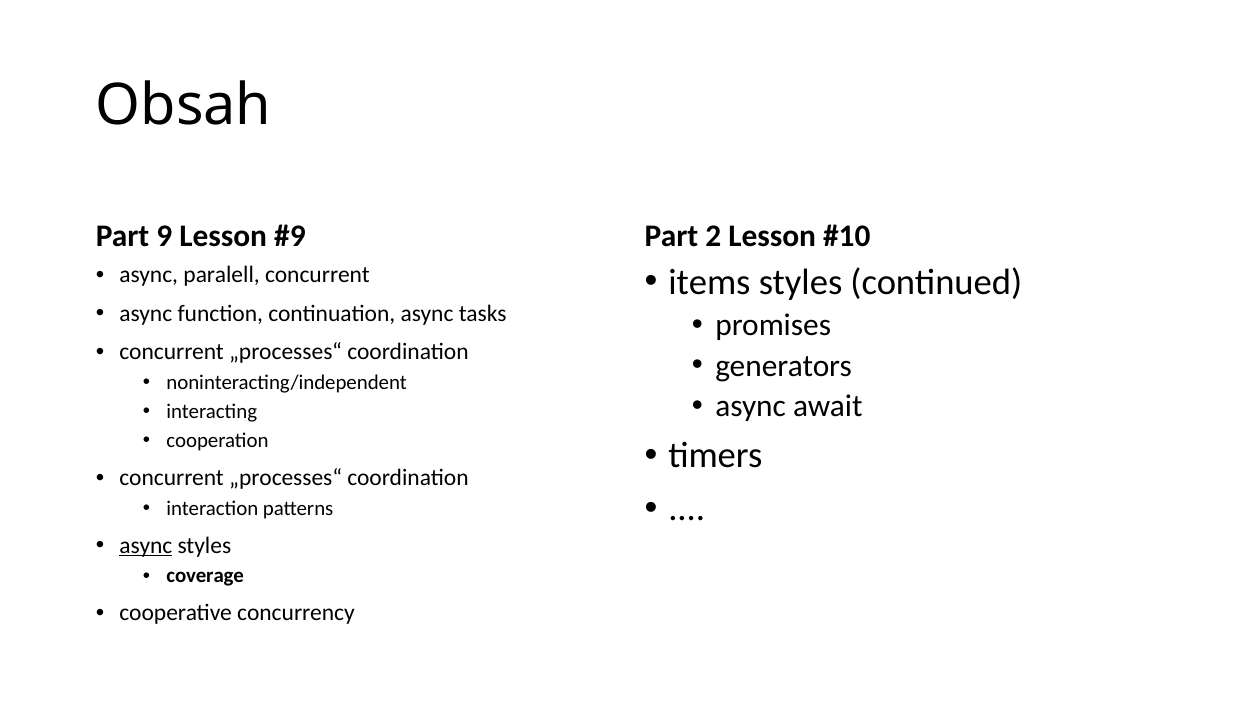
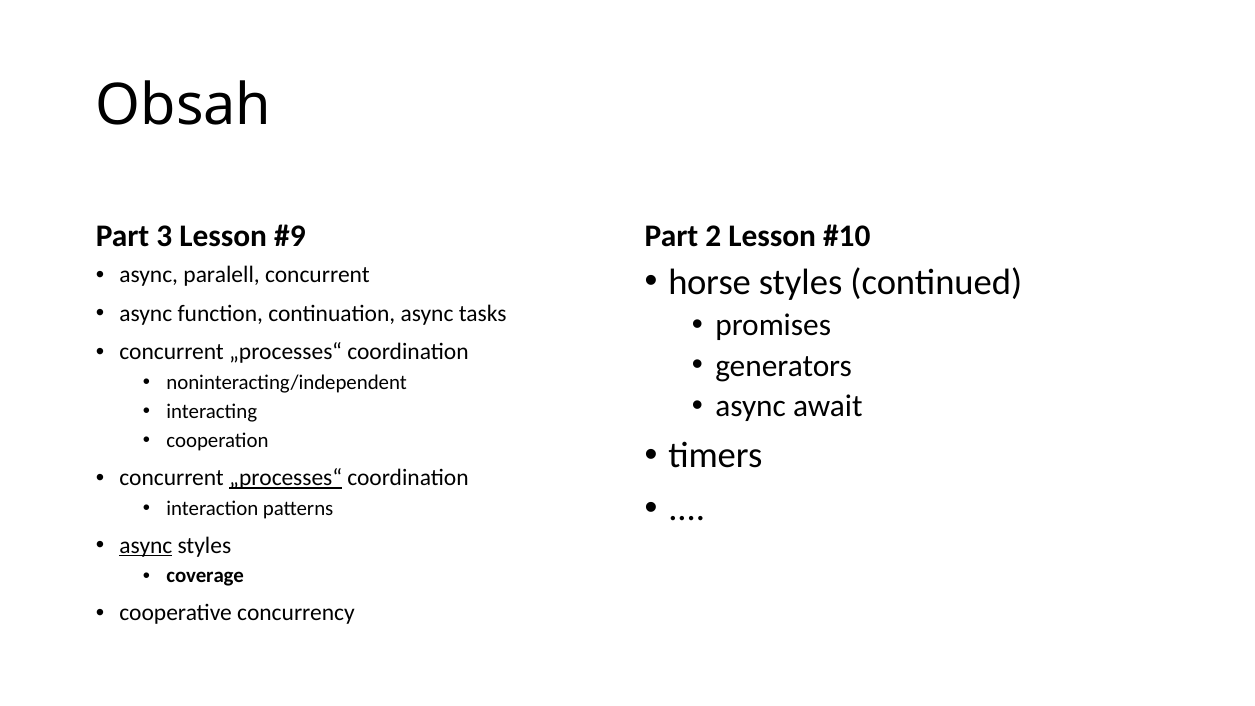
9: 9 -> 3
items: items -> horse
„processes“ at (286, 478) underline: none -> present
